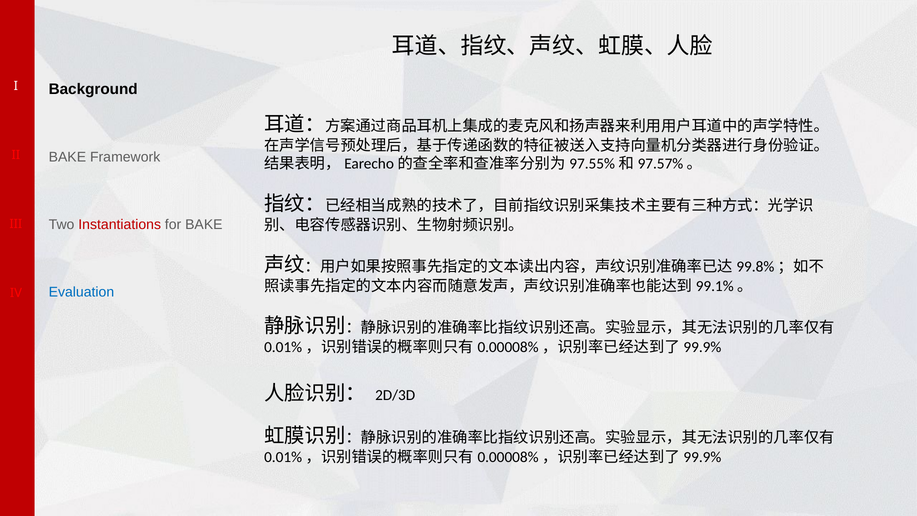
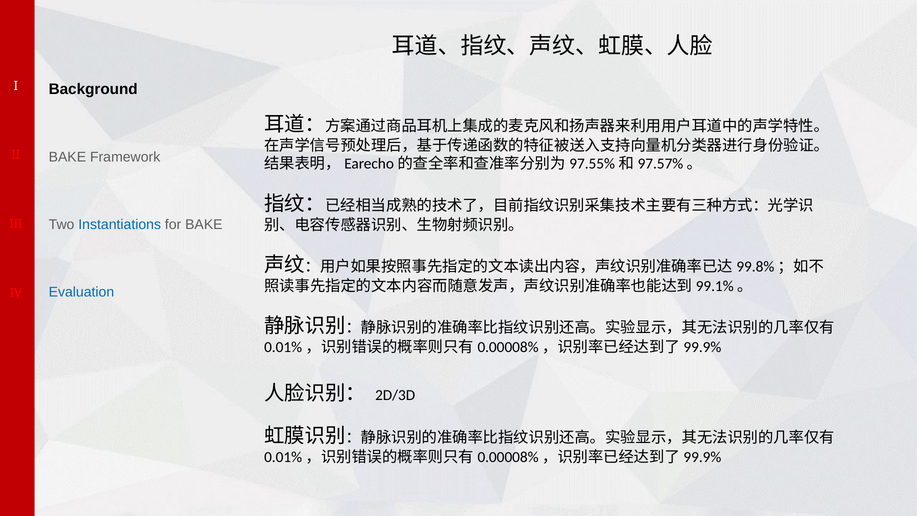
Instantiations colour: red -> blue
